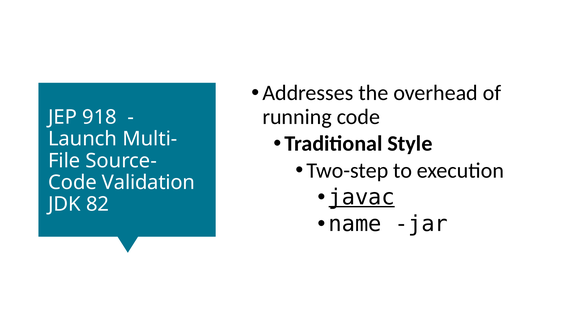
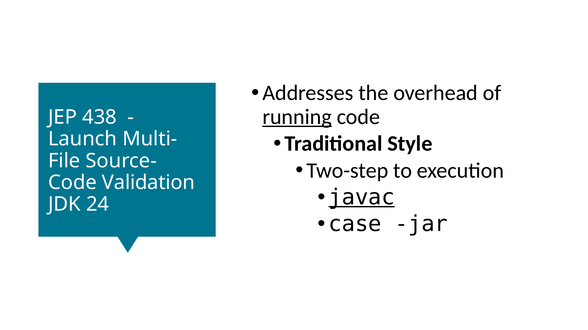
running underline: none -> present
918: 918 -> 438
82: 82 -> 24
name: name -> case
